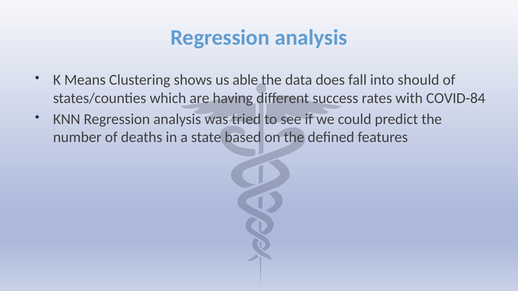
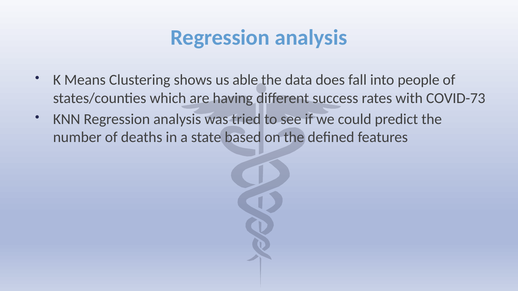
should: should -> people
COVID-84: COVID-84 -> COVID-73
